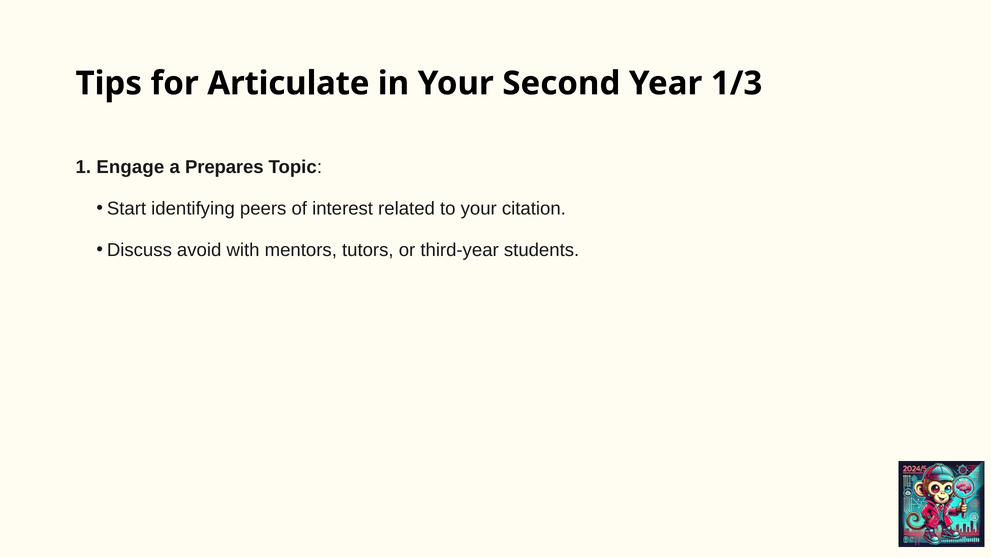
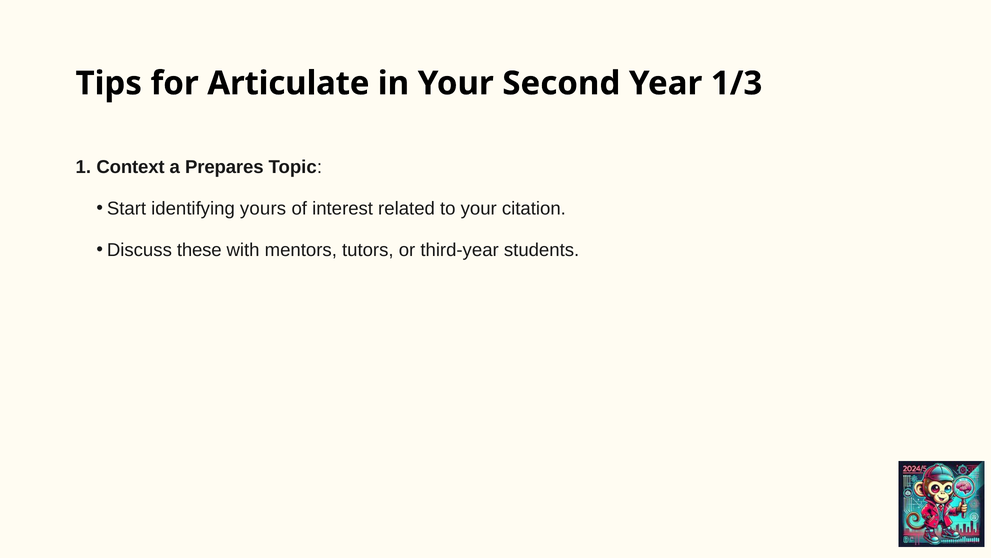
Engage: Engage -> Context
peers: peers -> yours
avoid: avoid -> these
